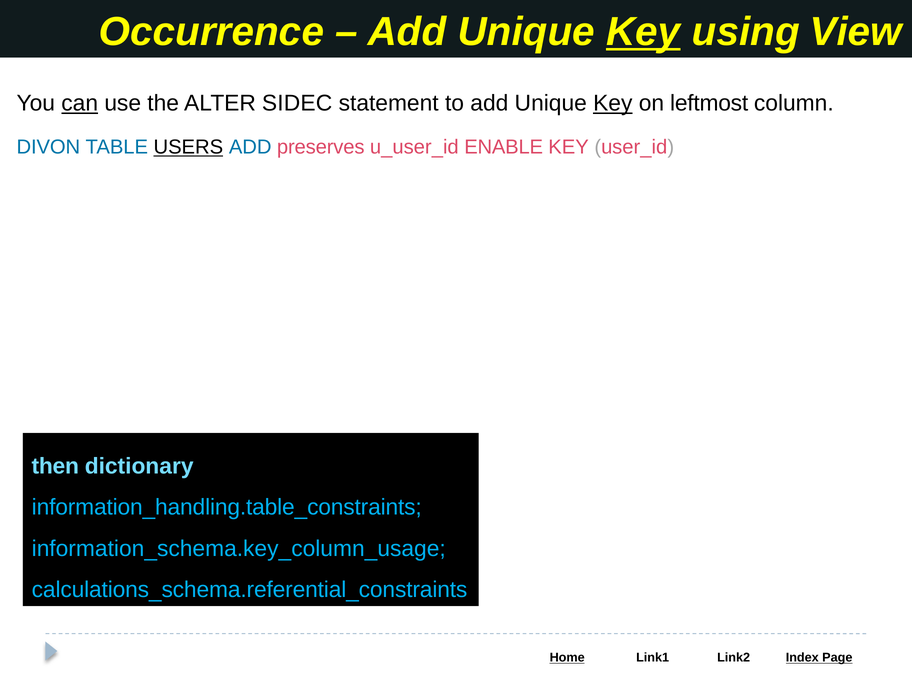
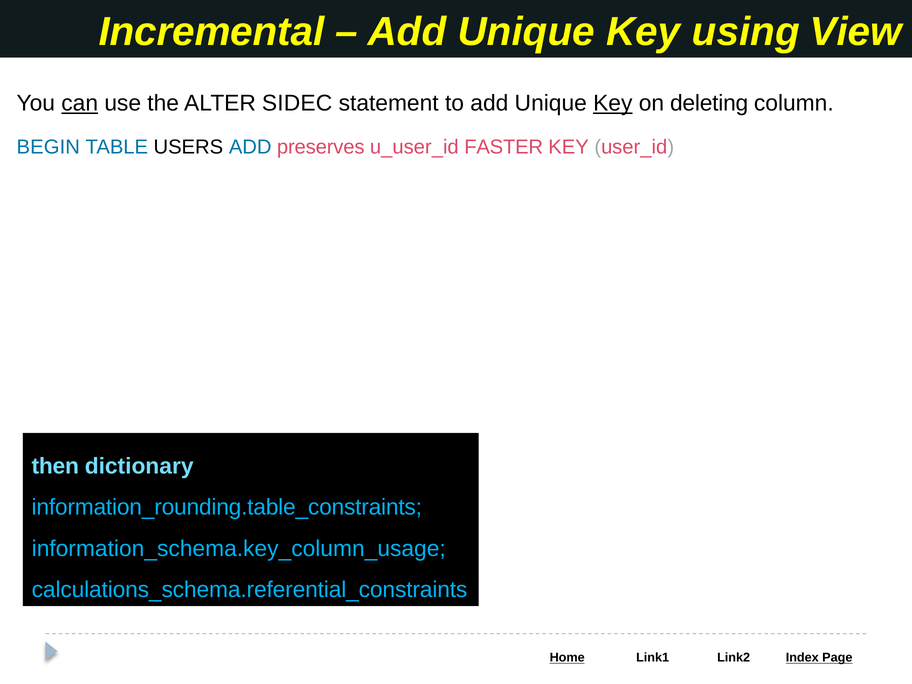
Occurrence: Occurrence -> Incremental
Key at (643, 32) underline: present -> none
leftmost: leftmost -> deleting
DIVON: DIVON -> BEGIN
USERS underline: present -> none
ENABLE: ENABLE -> FASTER
information_handling.table_constraints: information_handling.table_constraints -> information_rounding.table_constraints
